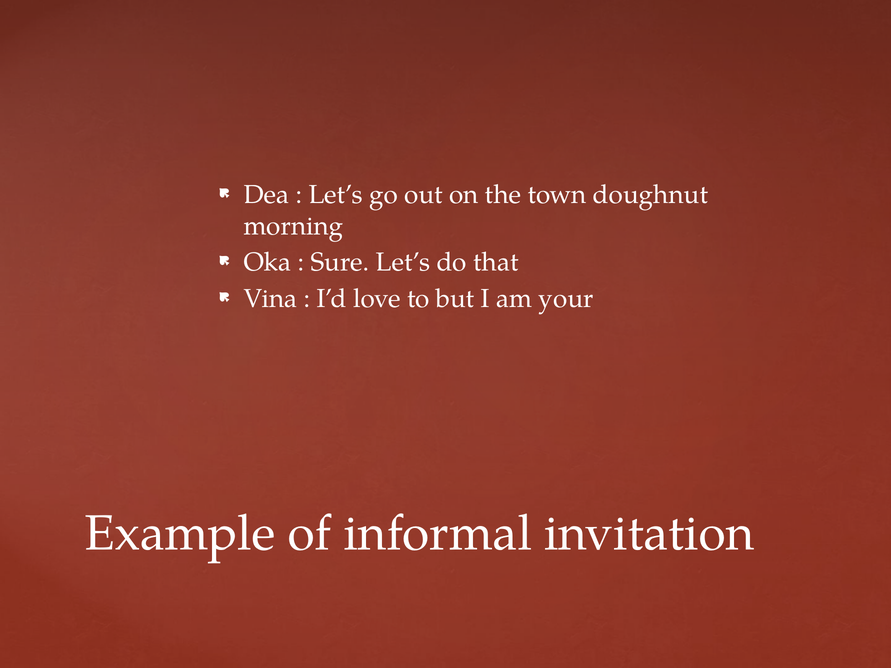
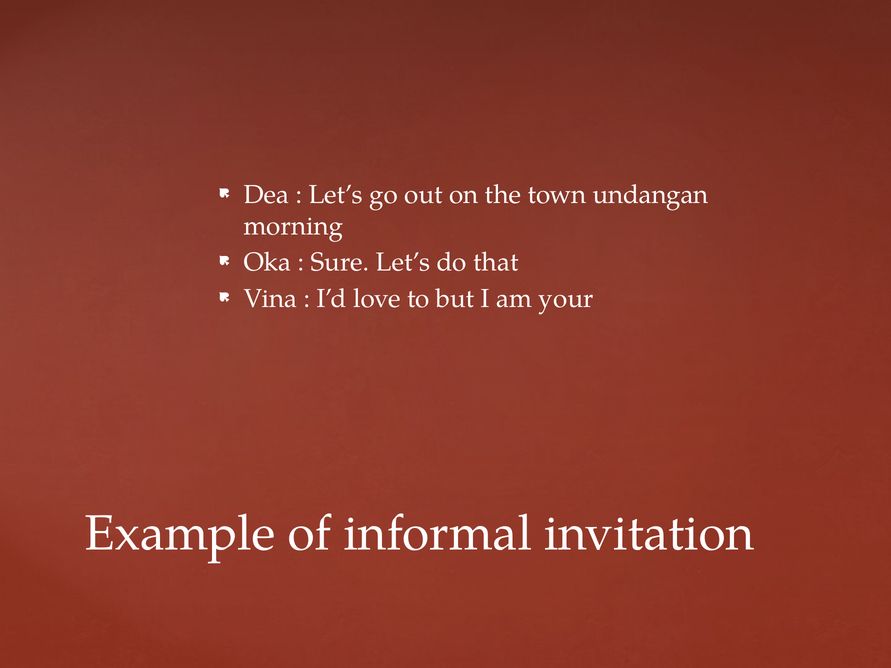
doughnut: doughnut -> undangan
